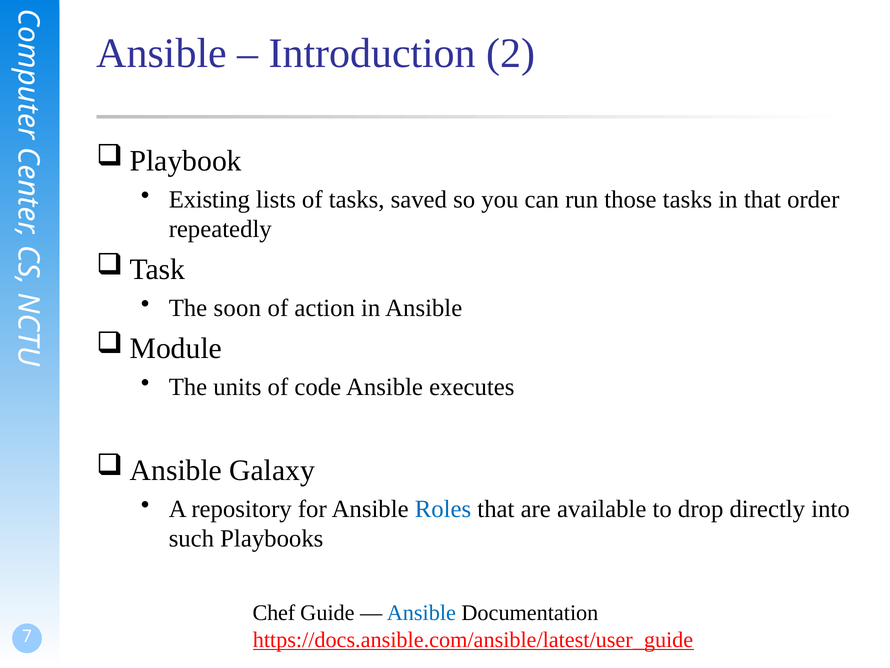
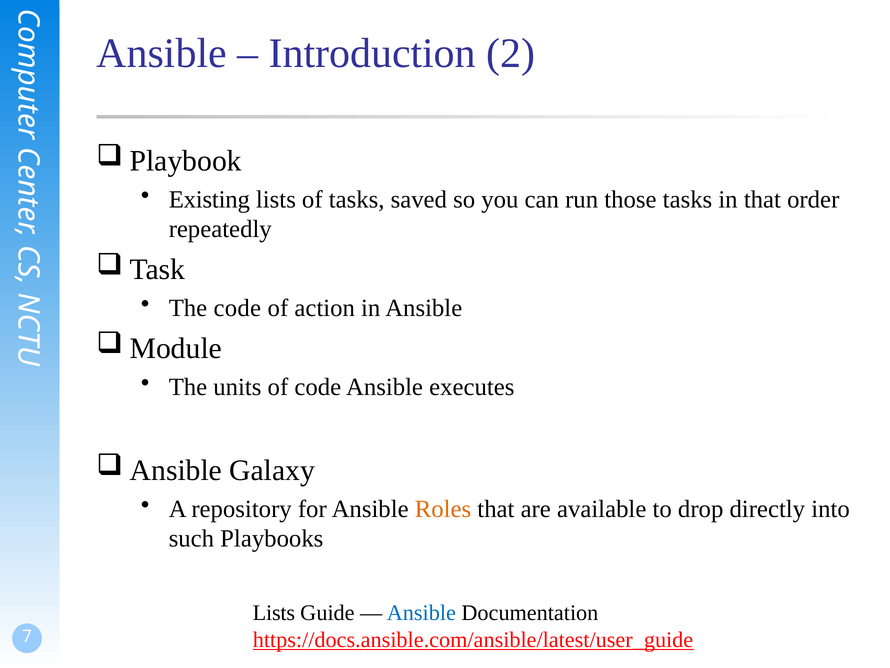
The soon: soon -> code
Roles colour: blue -> orange
Chef at (274, 613): Chef -> Lists
